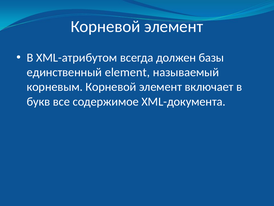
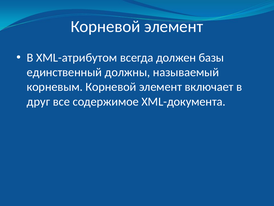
element: element -> должны
букв: букв -> друг
